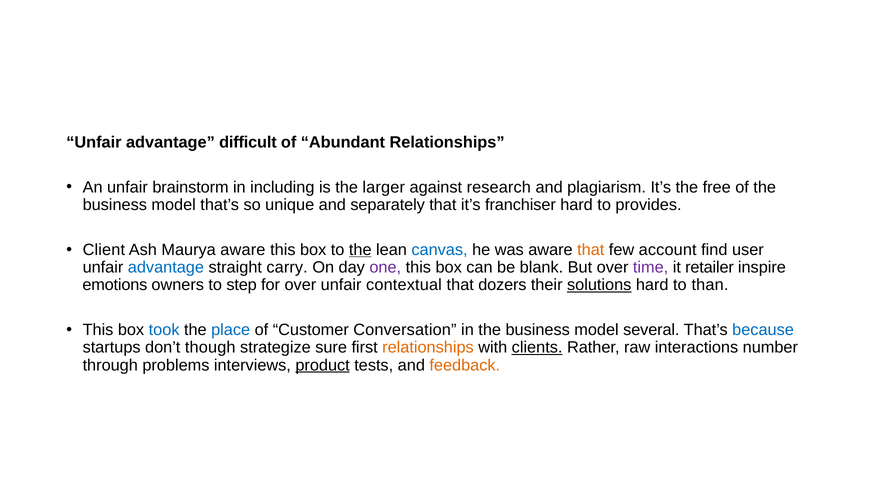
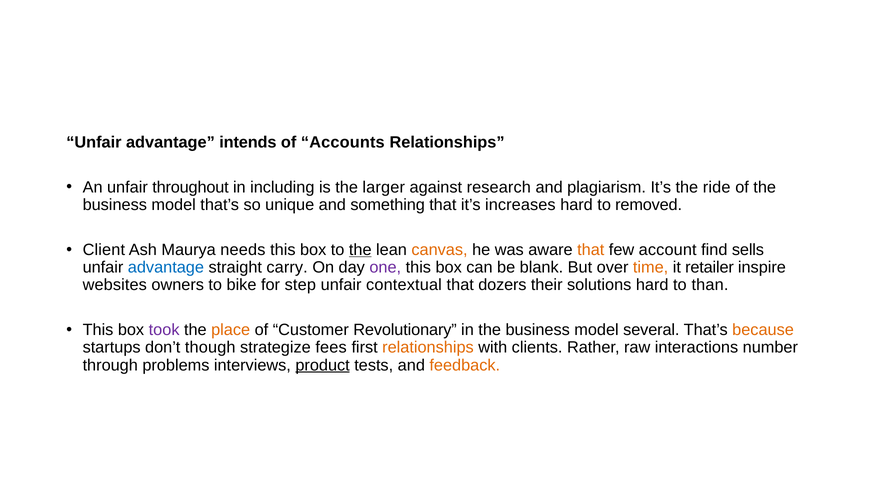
difficult: difficult -> intends
Abundant: Abundant -> Accounts
brainstorm: brainstorm -> throughout
free: free -> ride
separately: separately -> something
franchiser: franchiser -> increases
provides: provides -> removed
Maurya aware: aware -> needs
canvas colour: blue -> orange
user: user -> sells
time colour: purple -> orange
emotions: emotions -> websites
step: step -> bike
for over: over -> step
solutions underline: present -> none
took colour: blue -> purple
place colour: blue -> orange
Conversation: Conversation -> Revolutionary
because colour: blue -> orange
sure: sure -> fees
clients underline: present -> none
